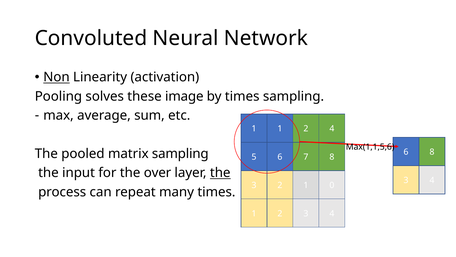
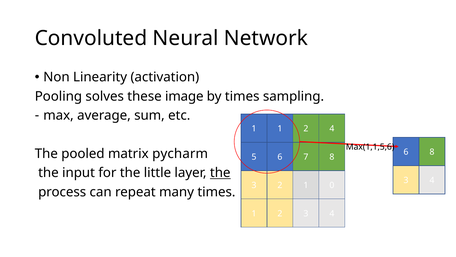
Non underline: present -> none
matrix sampling: sampling -> pycharm
over: over -> little
